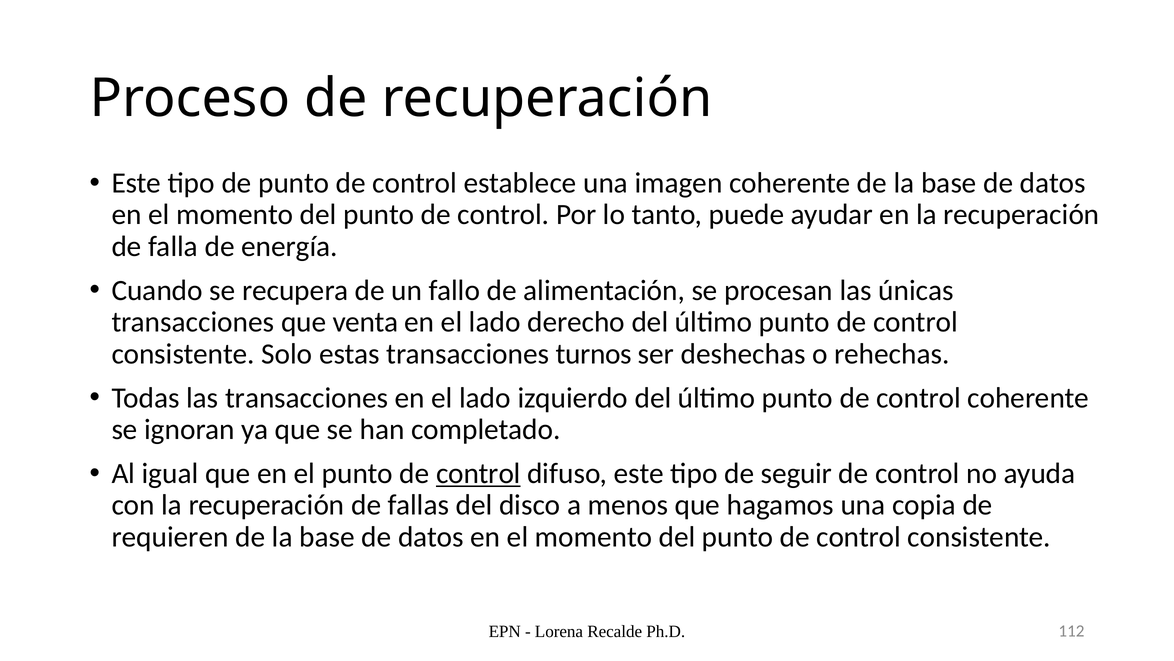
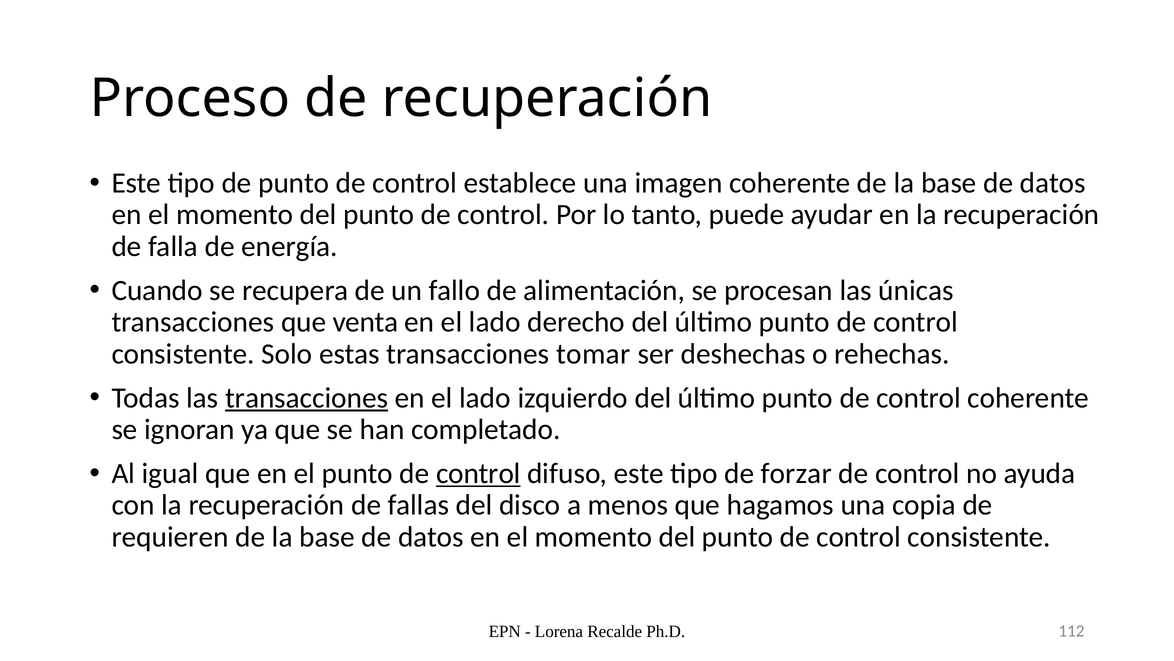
turnos: turnos -> tomar
transacciones at (307, 397) underline: none -> present
seguir: seguir -> forzar
